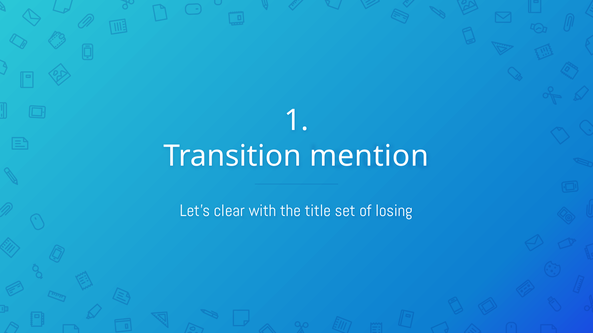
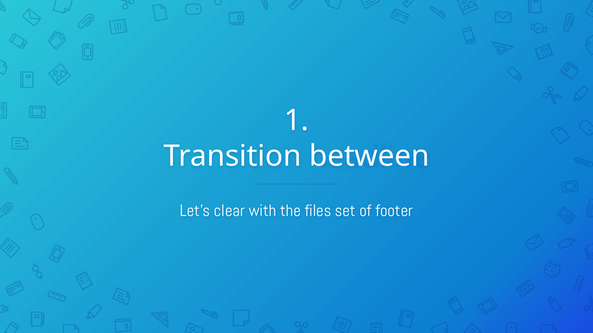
mention: mention -> between
title: title -> files
losing: losing -> footer
